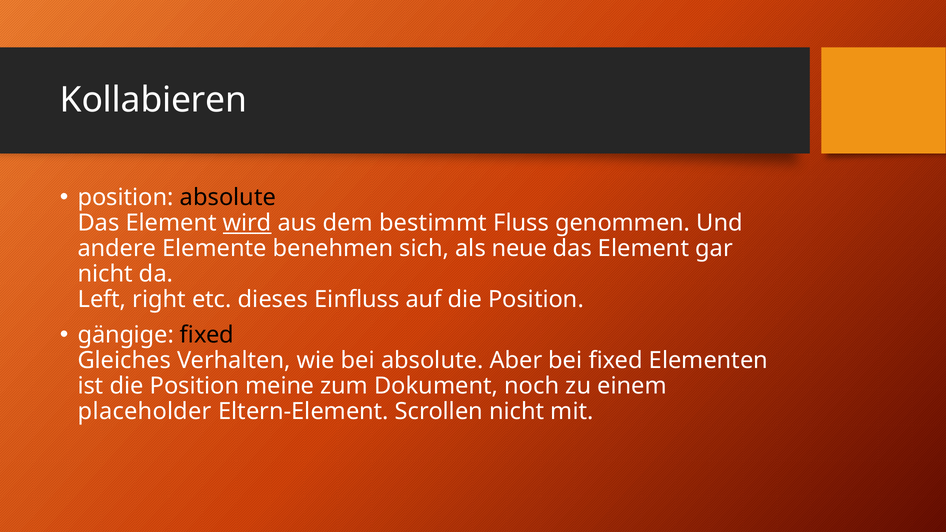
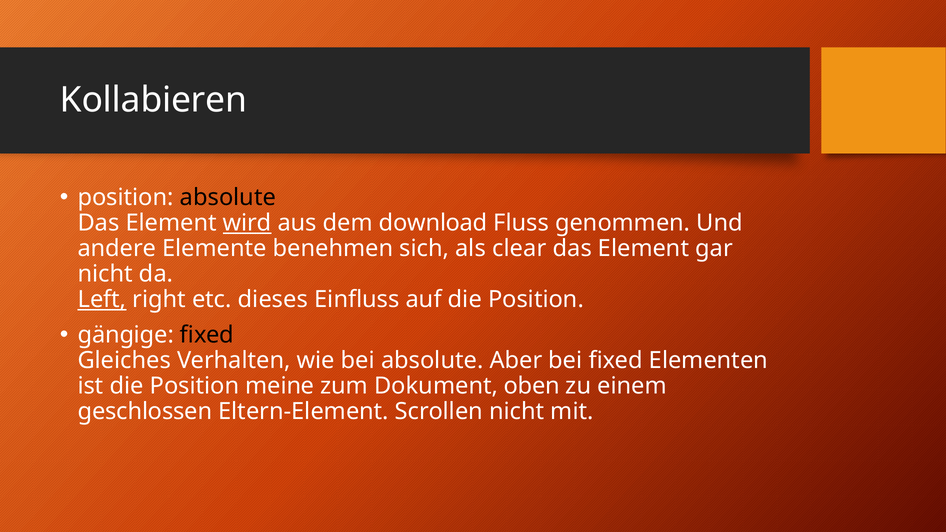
bestimmt: bestimmt -> download
neue: neue -> clear
Left underline: none -> present
noch: noch -> oben
placeholder: placeholder -> geschlossen
